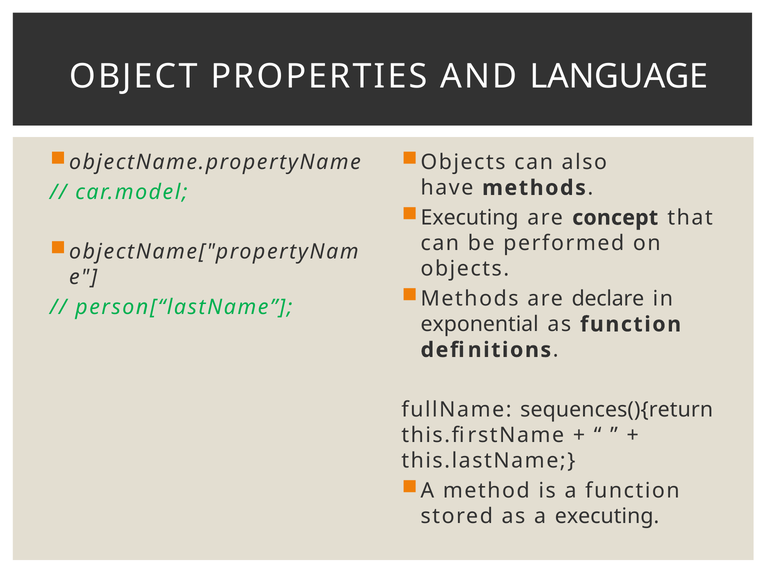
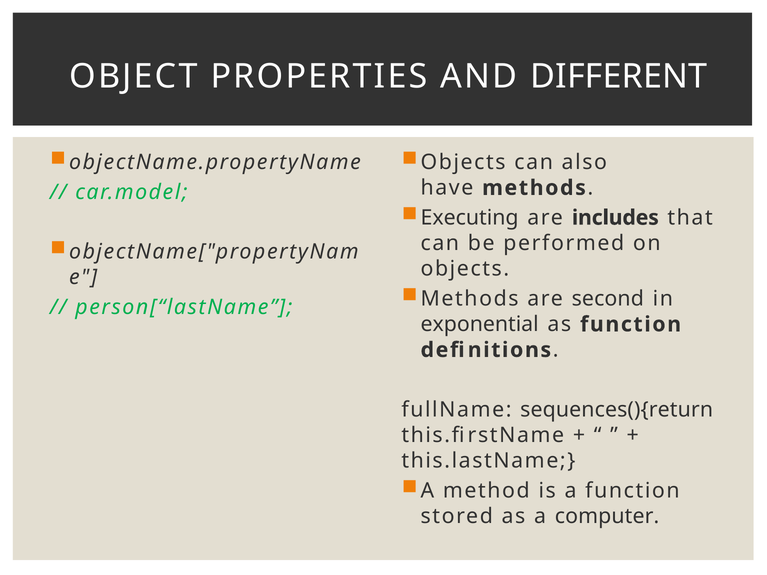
LANGUAGE: LANGUAGE -> DIFFERENT
concept: concept -> includes
declare: declare -> second
a executing: executing -> computer
